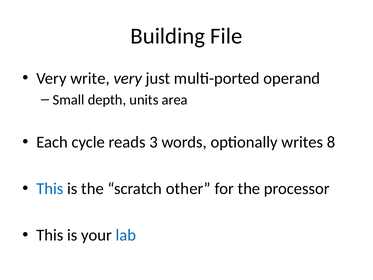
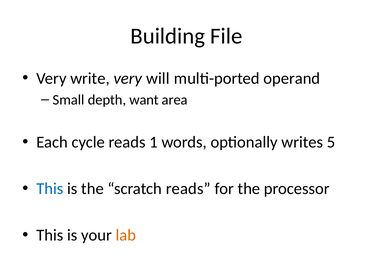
just: just -> will
units: units -> want
3: 3 -> 1
8: 8 -> 5
scratch other: other -> reads
lab colour: blue -> orange
